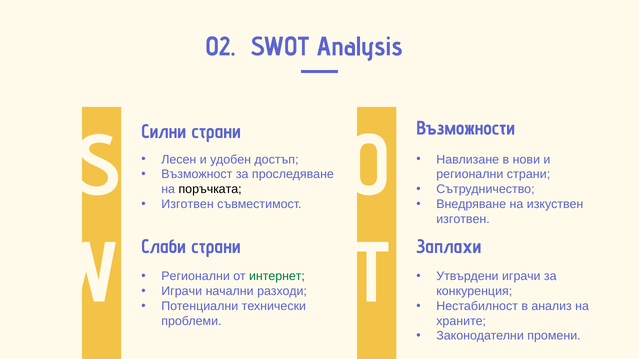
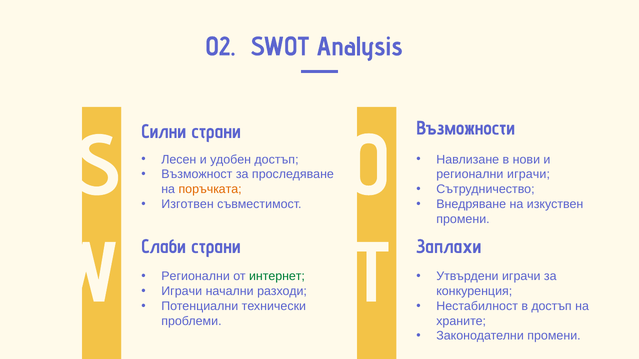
регионални страни: страни -> играчи
поръчката colour: black -> orange
изготвен at (463, 219): изготвен -> промени
в анализ: анализ -> достъп
